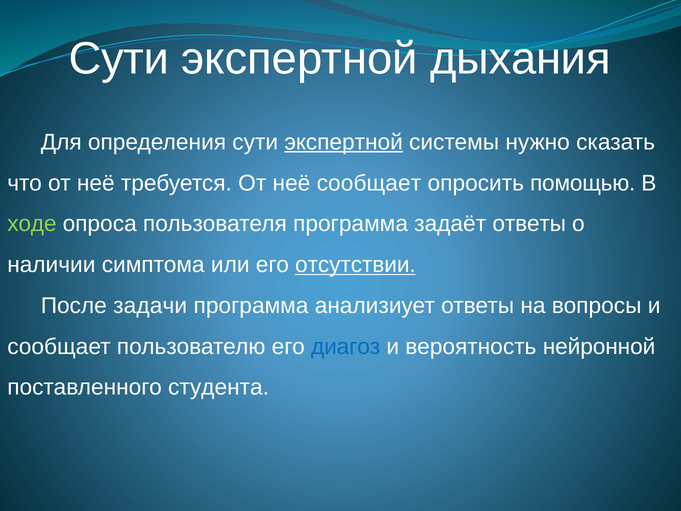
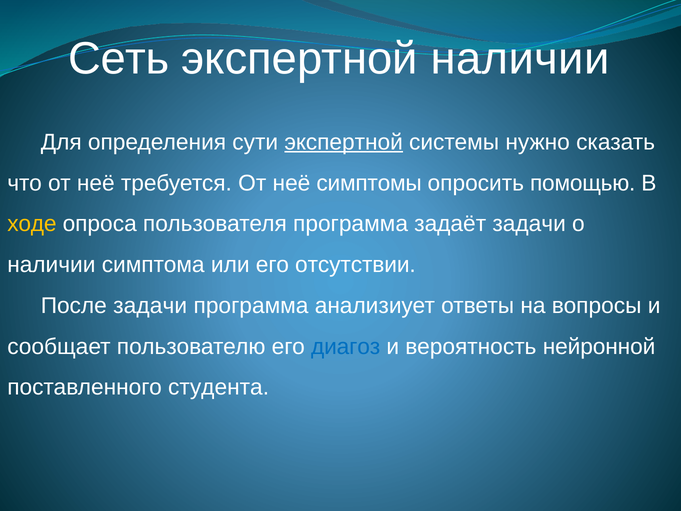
Сути at (119, 59): Сути -> Сеть
экспертной дыхания: дыхания -> наличии
неё сообщает: сообщает -> симптомы
ходе colour: light green -> yellow
задаёт ответы: ответы -> задачи
отсутствии underline: present -> none
